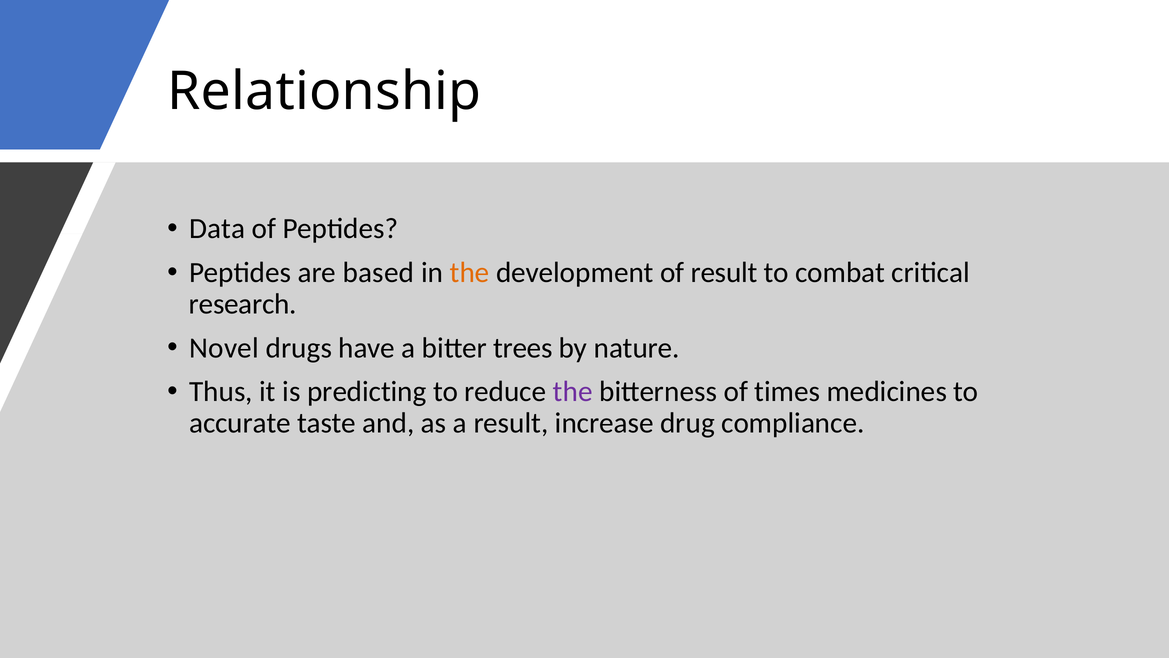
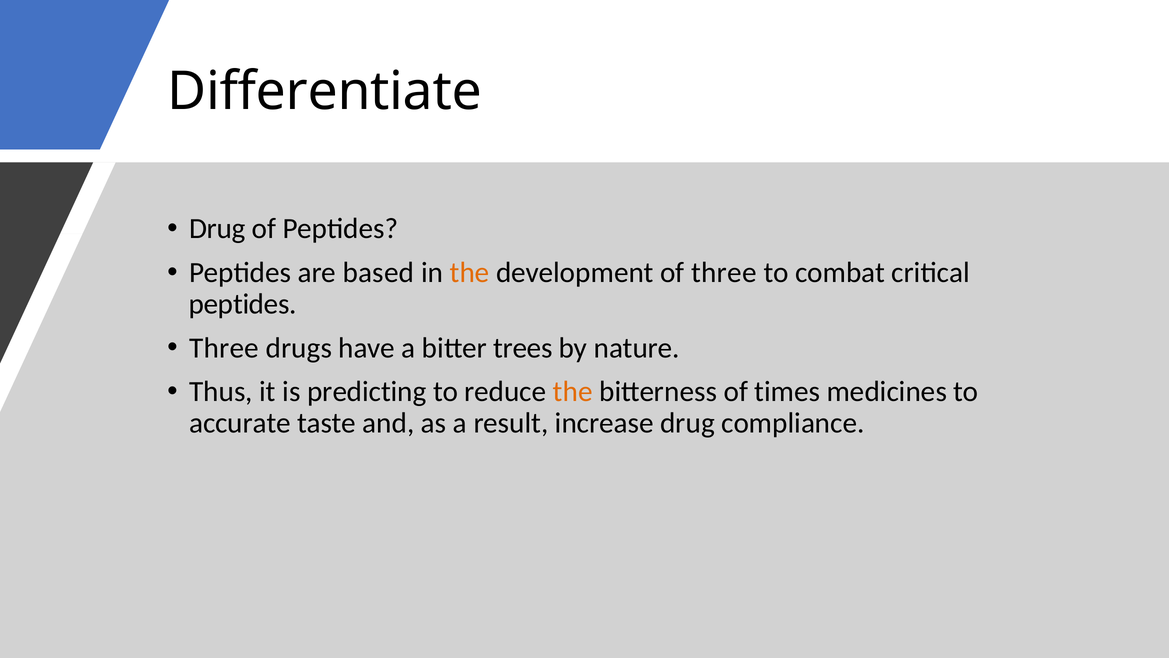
Relationship: Relationship -> Differentiate
Data at (217, 229): Data -> Drug
of result: result -> three
research at (243, 304): research -> peptides
Novel at (224, 348): Novel -> Three
the at (573, 391) colour: purple -> orange
